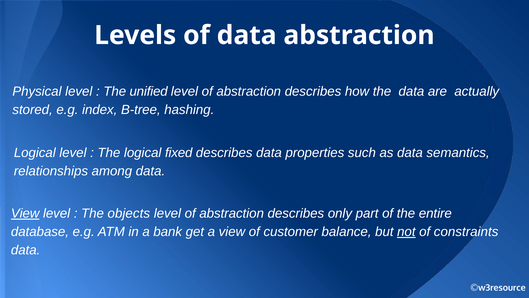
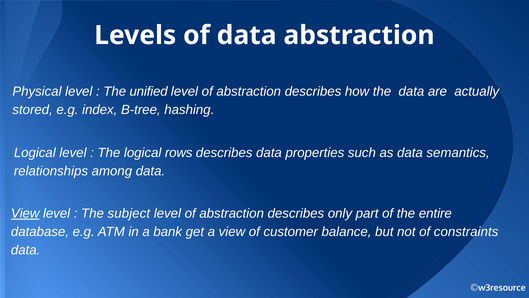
fixed: fixed -> rows
objects: objects -> subject
not underline: present -> none
